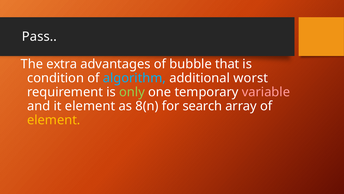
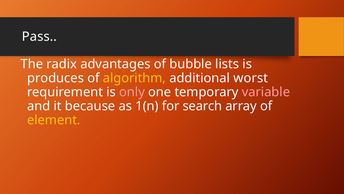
extra: extra -> radix
that: that -> lists
condition: condition -> produces
algorithm colour: light blue -> yellow
only colour: light green -> pink
it element: element -> because
8(n: 8(n -> 1(n
